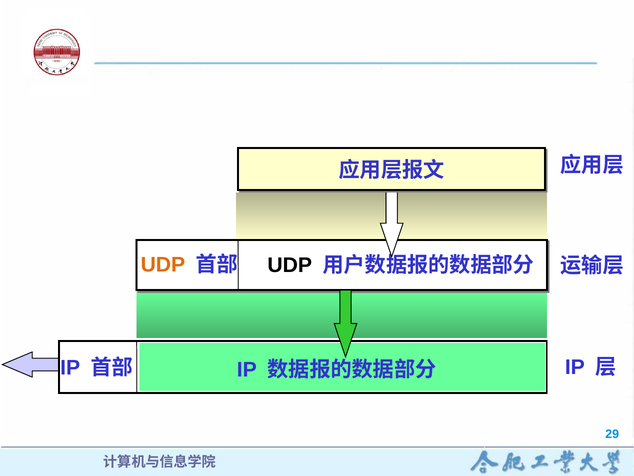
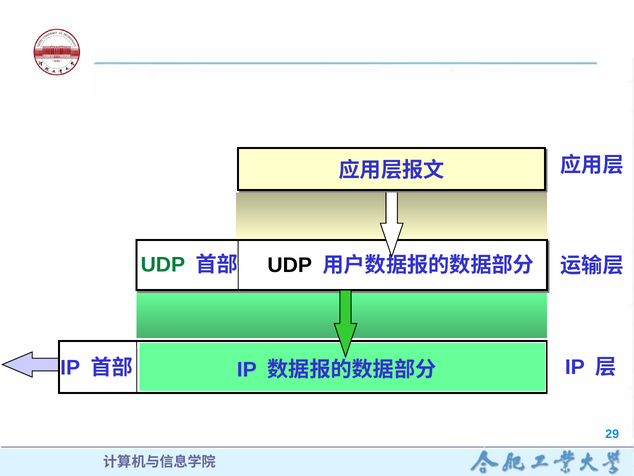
UDP at (163, 264) colour: orange -> green
